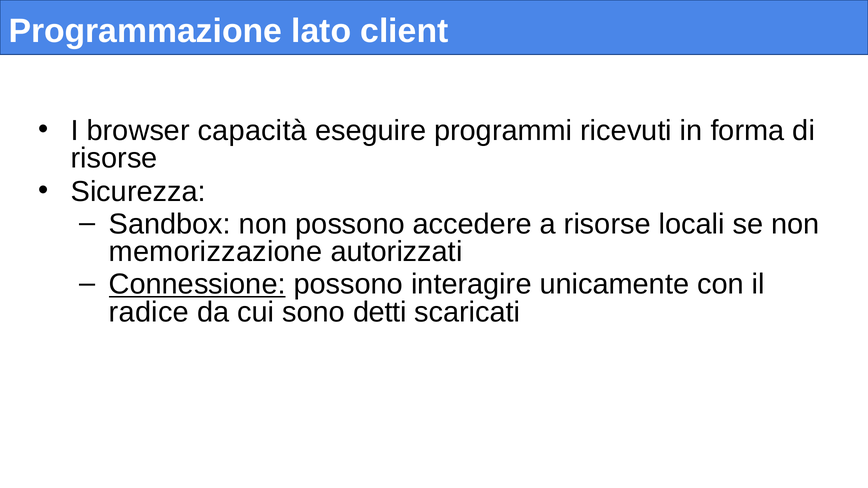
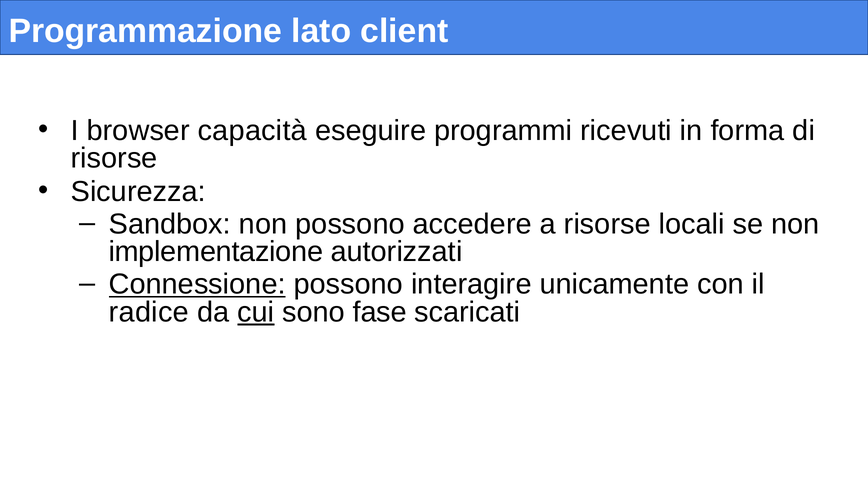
memorizzazione: memorizzazione -> implementazione
cui underline: none -> present
detti: detti -> fase
